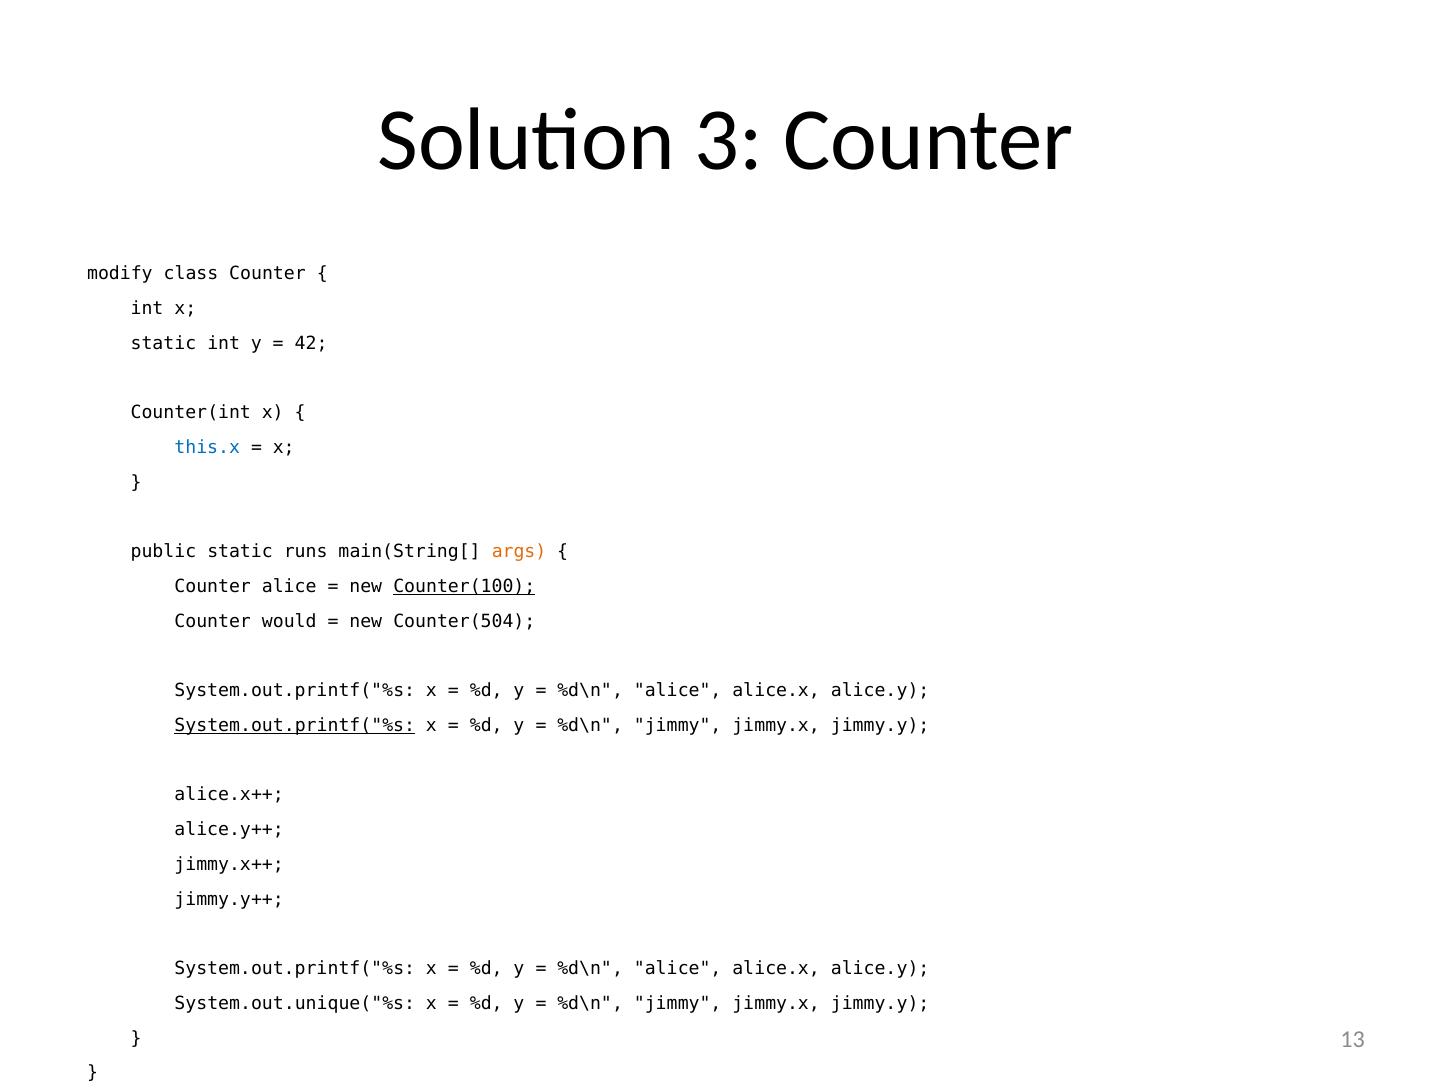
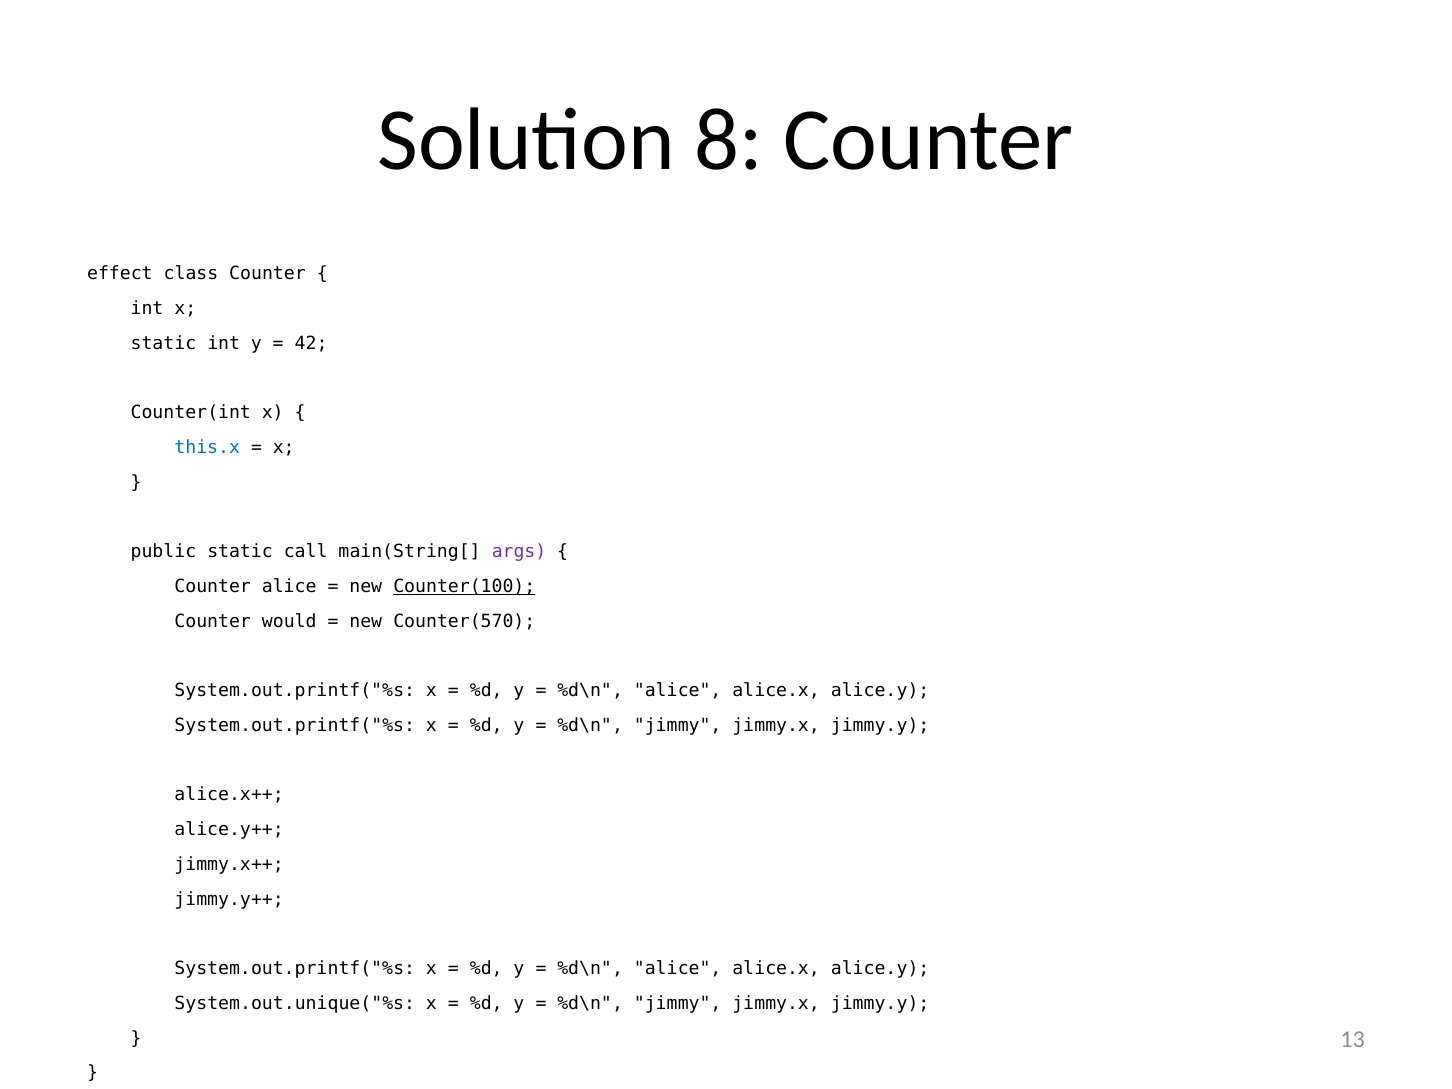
3: 3 -> 8
modify: modify -> effect
runs: runs -> call
args colour: orange -> purple
Counter(504: Counter(504 -> Counter(570
System.out.printf("%s at (295, 725) underline: present -> none
